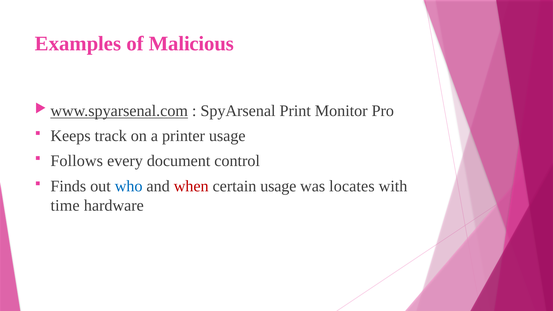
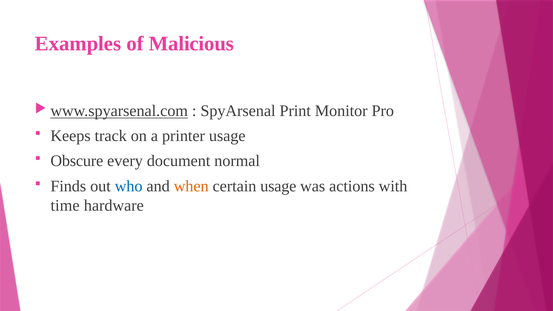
Follows: Follows -> Obscure
control: control -> normal
when colour: red -> orange
locates: locates -> actions
